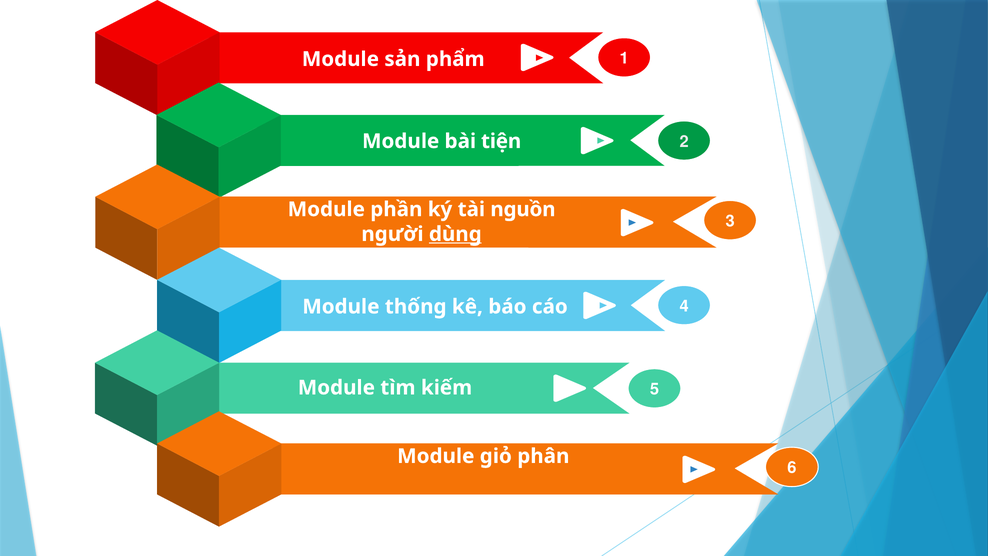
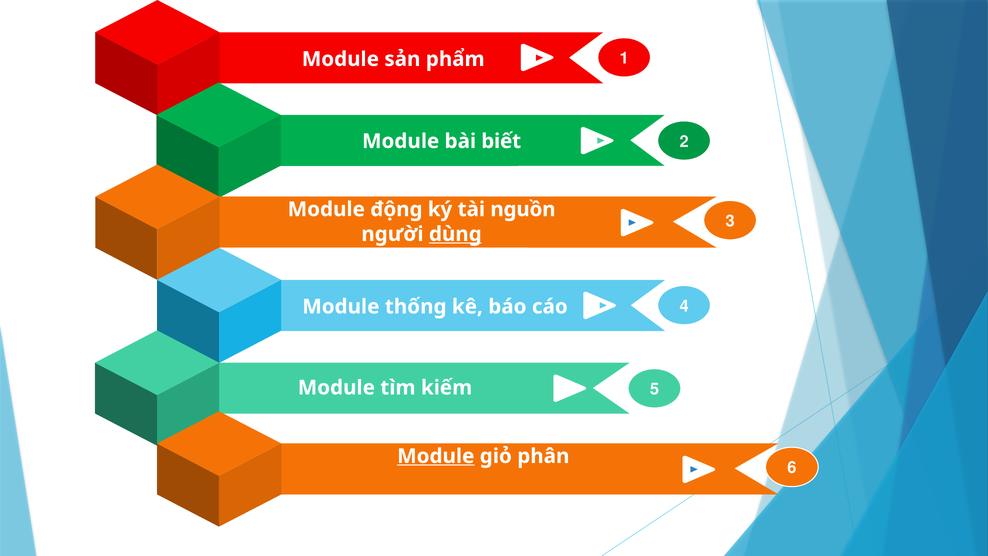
tiện: tiện -> biết
phần: phần -> động
Module at (436, 456) underline: none -> present
